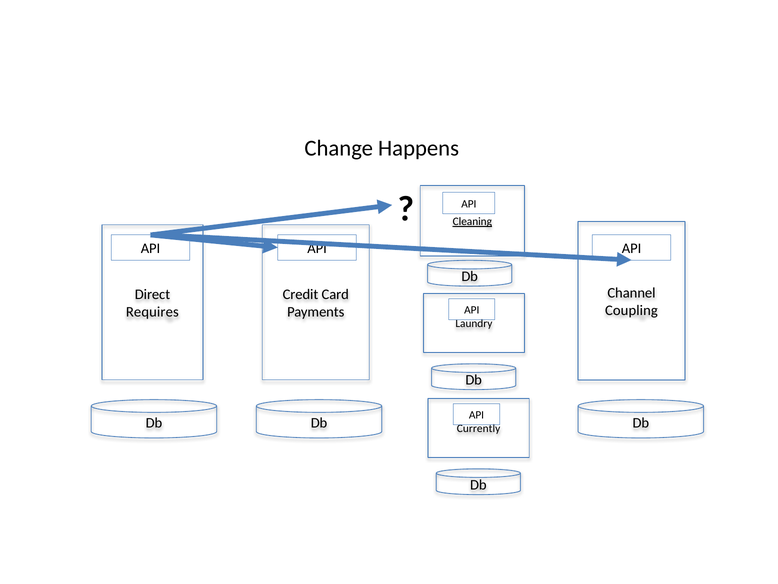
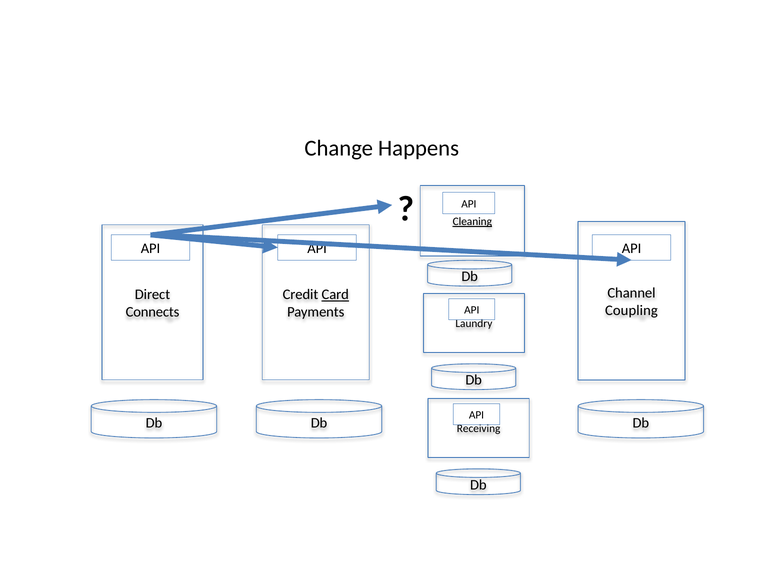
Card underline: none -> present
Requires: Requires -> Connects
Currently: Currently -> Receiving
